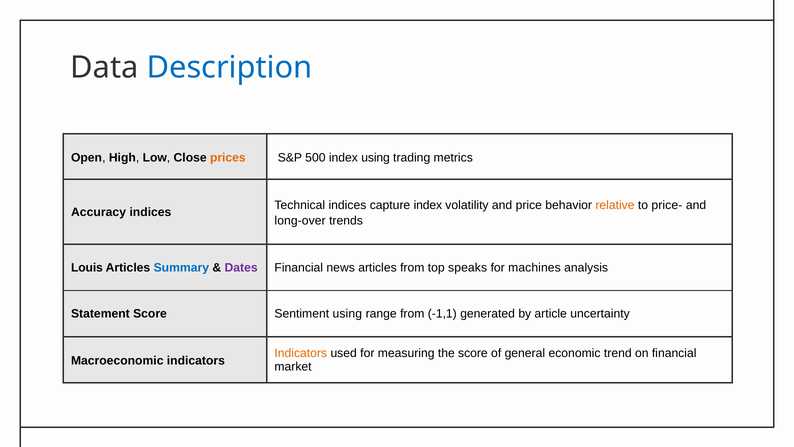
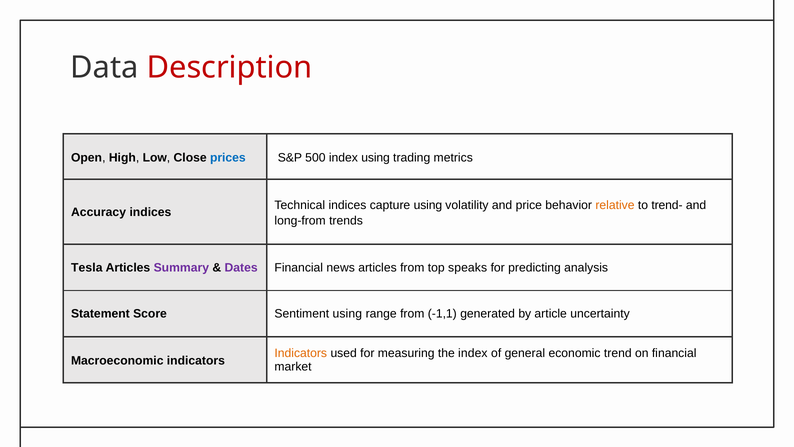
Description colour: blue -> red
prices colour: orange -> blue
capture index: index -> using
price-: price- -> trend-
long-over: long-over -> long-from
Louis: Louis -> Tesla
Summary colour: blue -> purple
machines: machines -> predicting
the score: score -> index
